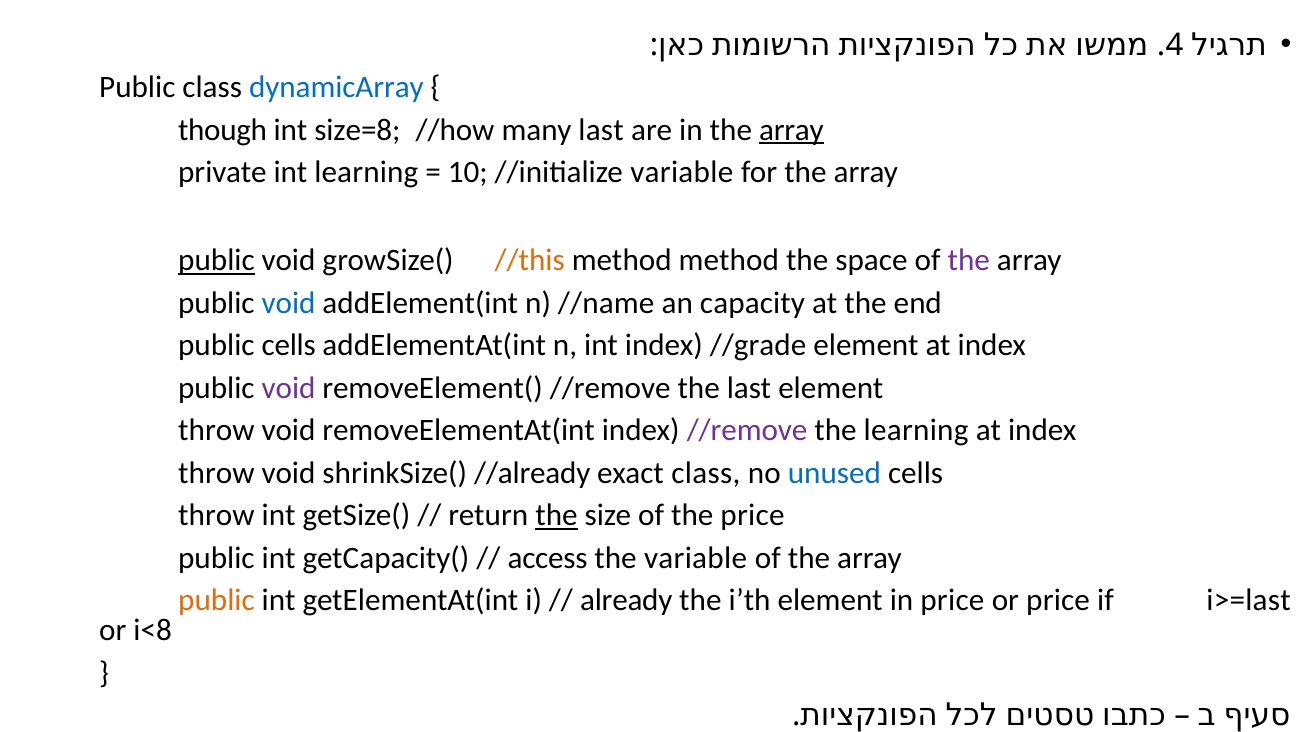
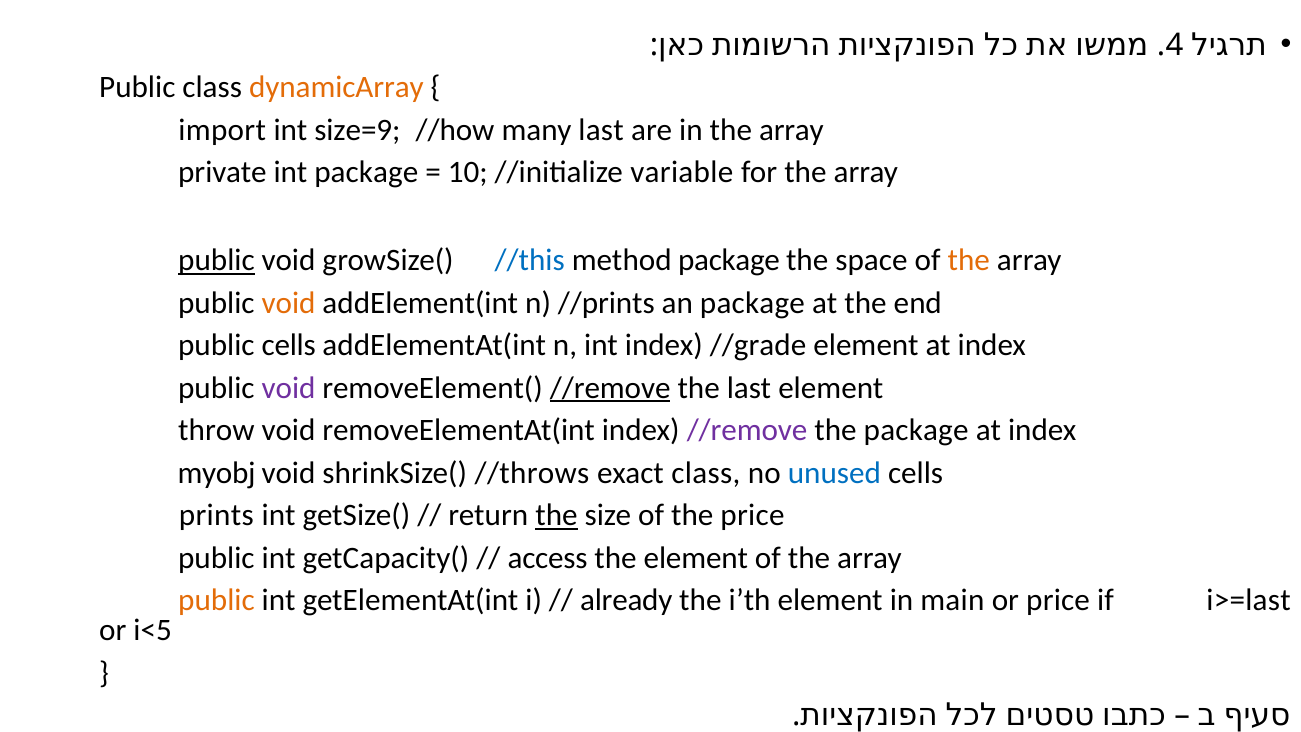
dynamicArray colour: blue -> orange
though: though -> import
size=8: size=8 -> size=9
array at (791, 130) underline: present -> none
int learning: learning -> package
//this colour: orange -> blue
method method: method -> package
the at (969, 261) colour: purple -> orange
void at (289, 303) colour: blue -> orange
//name: //name -> //prints
an capacity: capacity -> package
//remove at (610, 388) underline: none -> present
the learning: learning -> package
throw at (216, 473): throw -> myobj
//already: //already -> //throws
throw at (216, 515): throw -> prints
the variable: variable -> element
in price: price -> main
i<8: i<8 -> i<5
